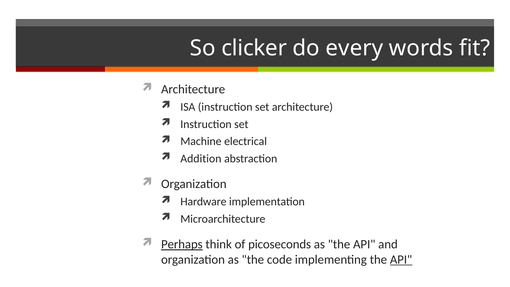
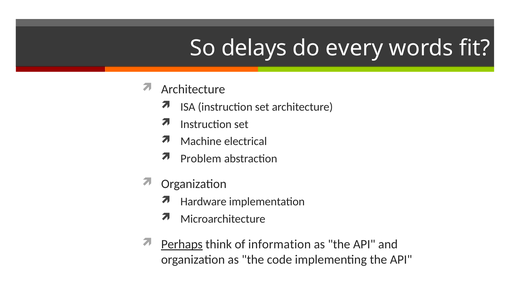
clicker: clicker -> delays
Addition: Addition -> Problem
picoseconds: picoseconds -> information
API at (401, 260) underline: present -> none
